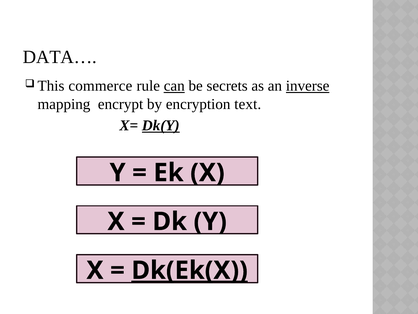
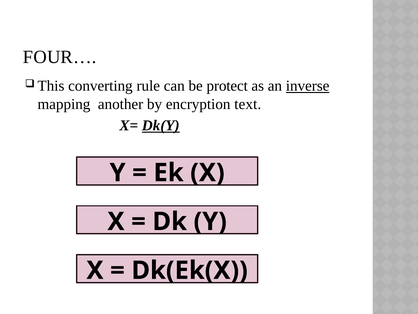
DATA…: DATA… -> FOUR…
commerce: commerce -> converting
can underline: present -> none
secrets: secrets -> protect
encrypt: encrypt -> another
Dk(Ek(X underline: present -> none
